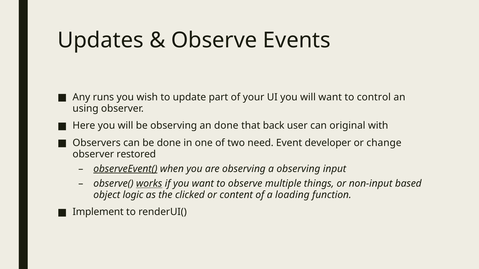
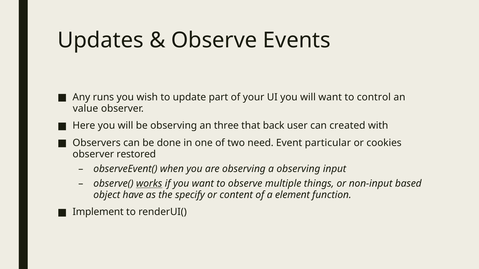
using: using -> value
an done: done -> three
original: original -> created
developer: developer -> particular
change: change -> cookies
observeEvent( underline: present -> none
logic: logic -> have
clicked: clicked -> specify
loading: loading -> element
